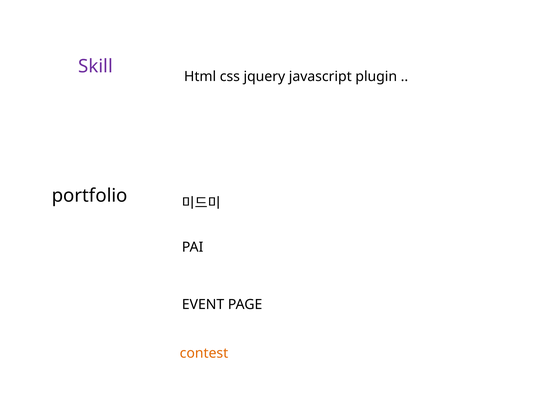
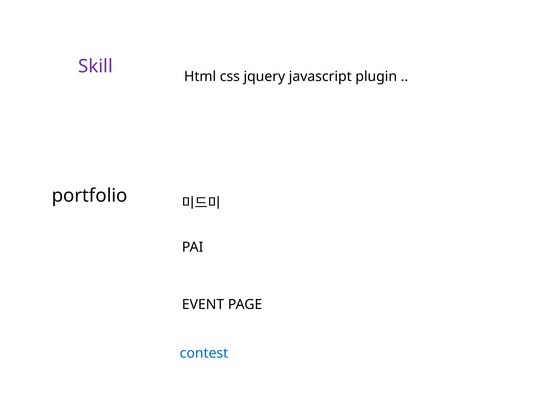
contest colour: orange -> blue
